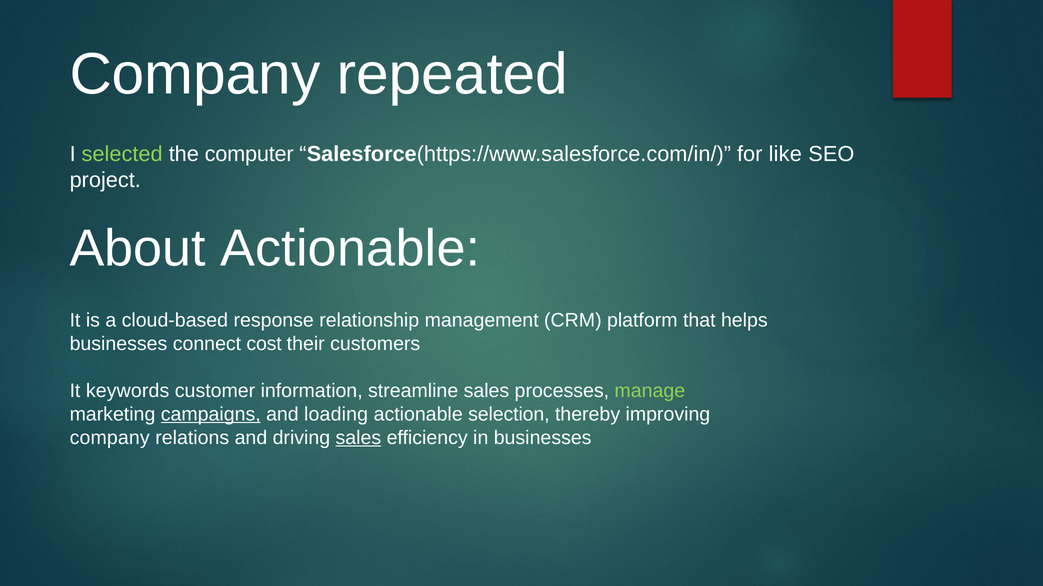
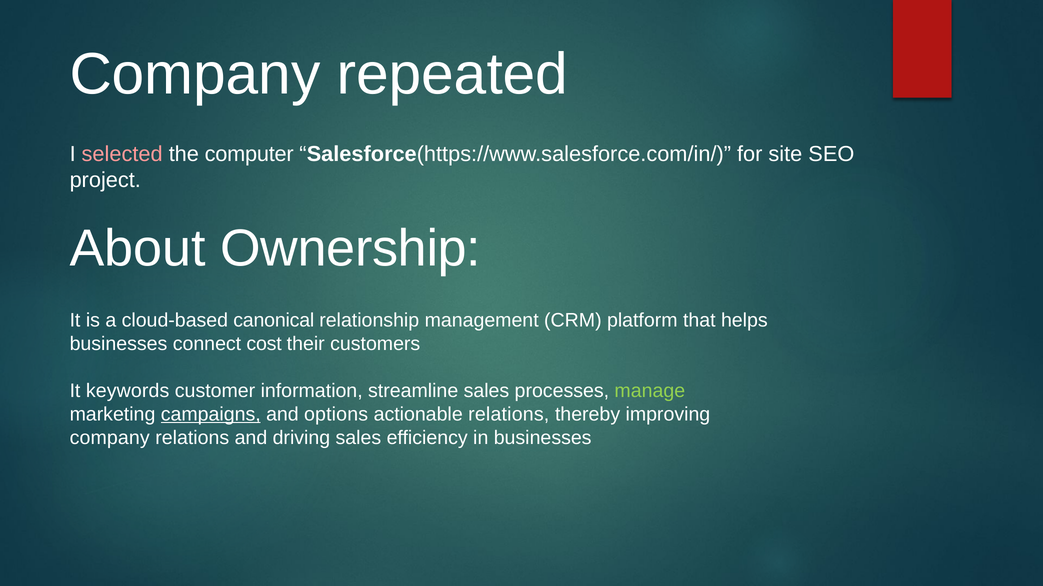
selected colour: light green -> pink
like: like -> site
About Actionable: Actionable -> Ownership
response: response -> canonical
loading: loading -> options
actionable selection: selection -> relations
sales at (358, 438) underline: present -> none
